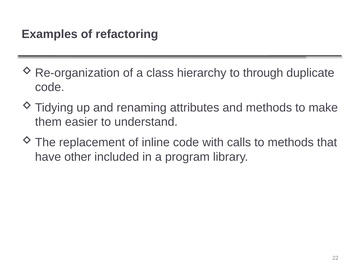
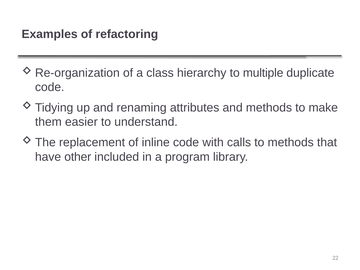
through: through -> multiple
